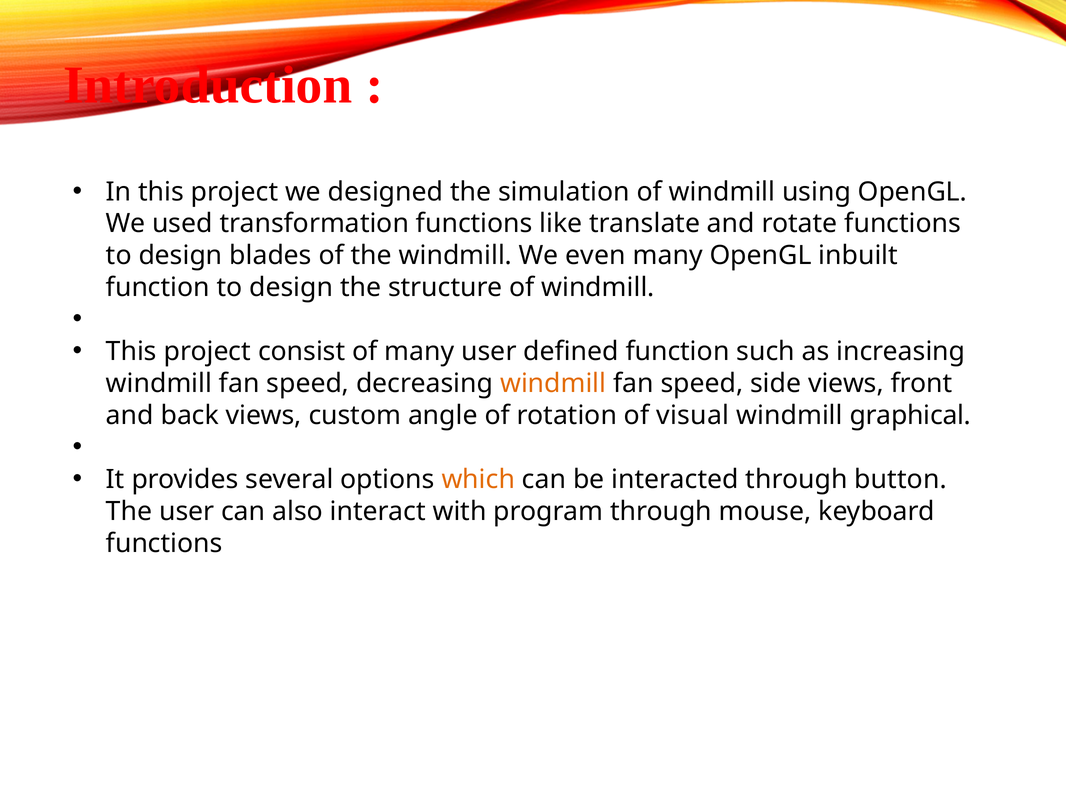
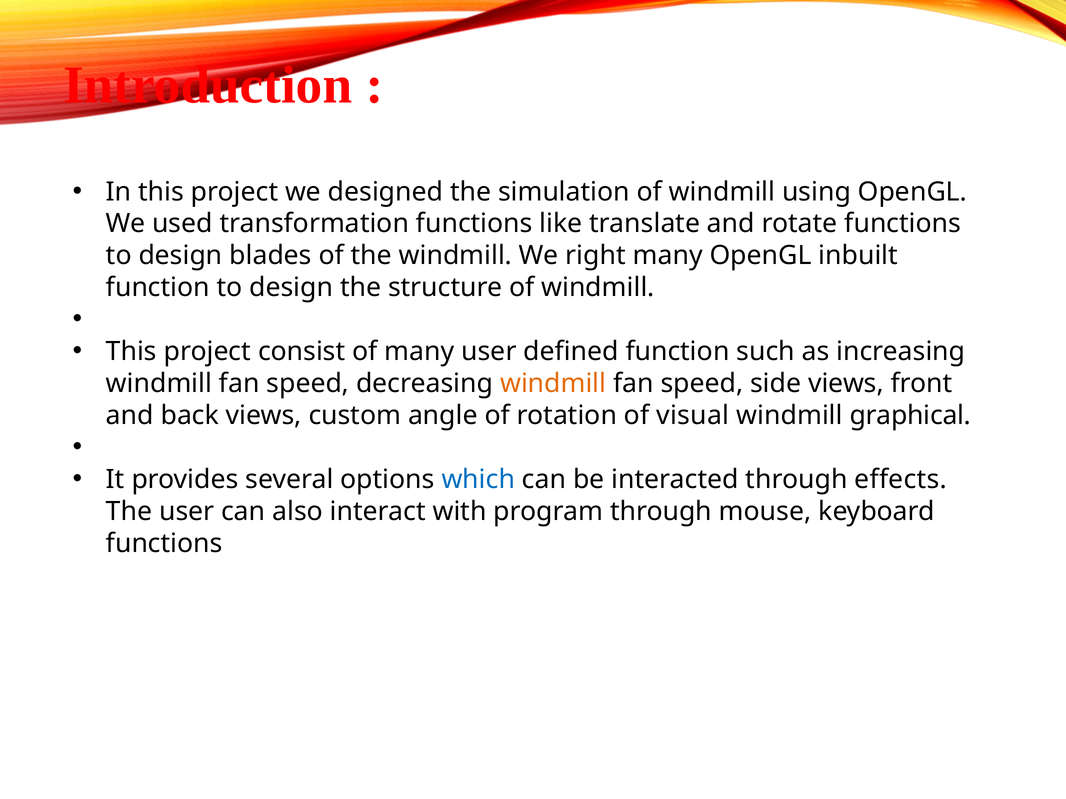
even: even -> right
which colour: orange -> blue
button: button -> effects
